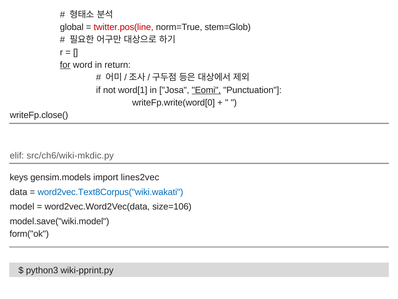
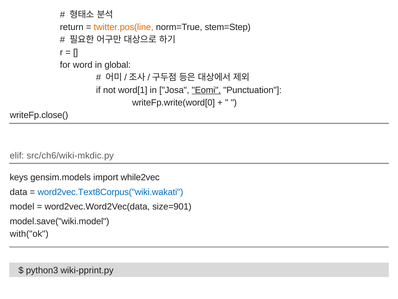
global: global -> return
twitter.pos(line colour: red -> orange
stem=Glob: stem=Glob -> stem=Step
for underline: present -> none
return: return -> global
lines2vec: lines2vec -> while2vec
size=106: size=106 -> size=901
form("ok: form("ok -> with("ok
